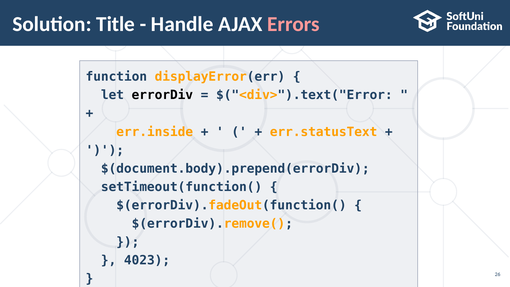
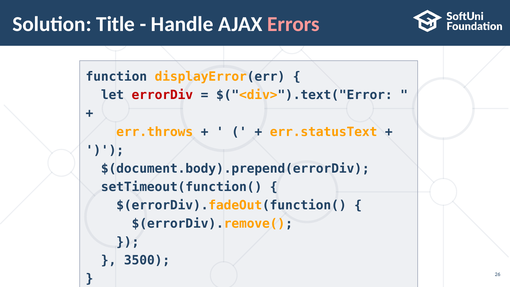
errorDiv colour: black -> red
err.inside: err.inside -> err.throws
4023: 4023 -> 3500
